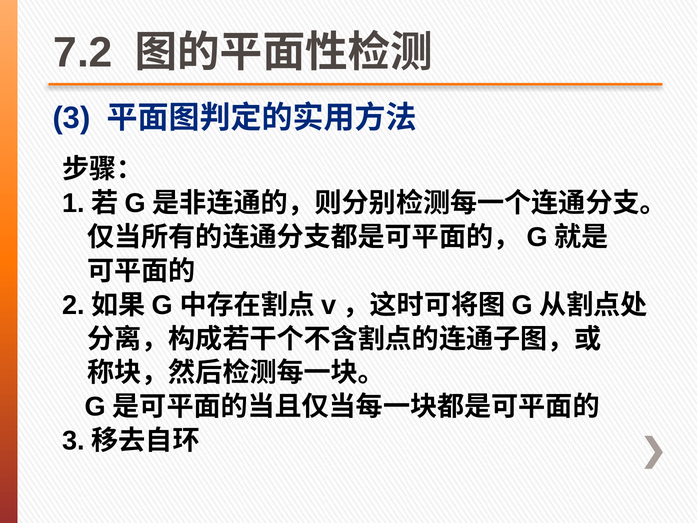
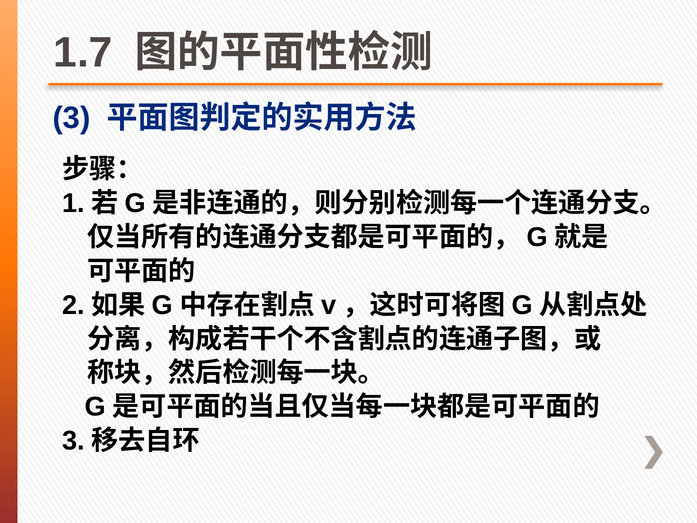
7.2: 7.2 -> 1.7
